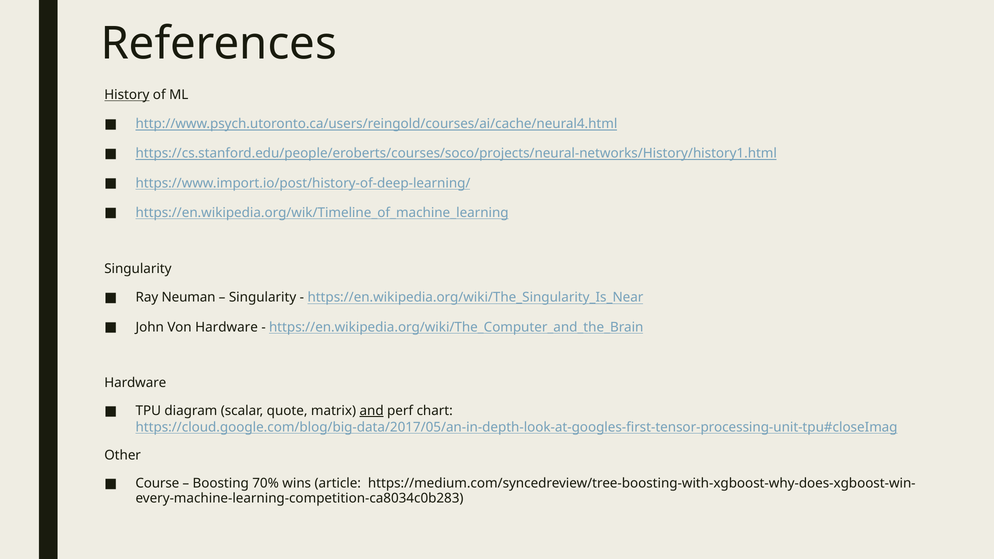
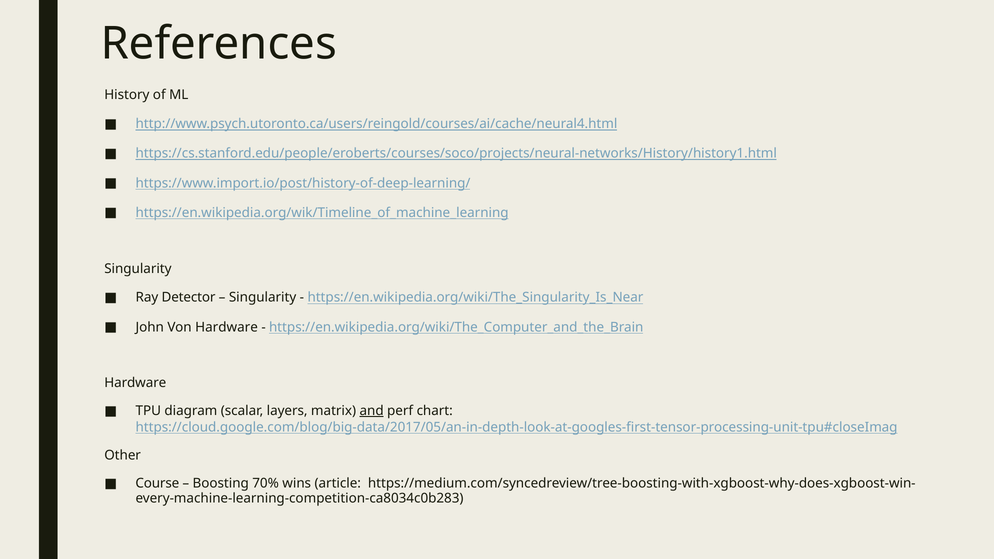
History underline: present -> none
Neuman: Neuman -> Detector
quote: quote -> layers
